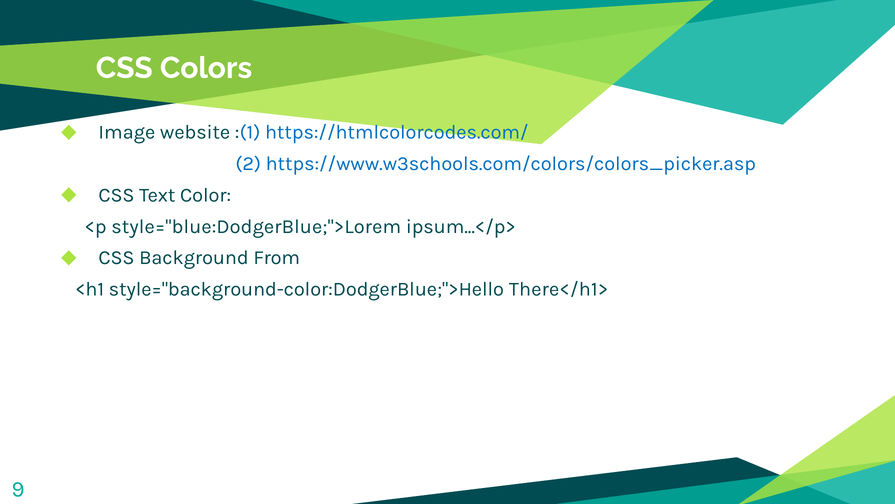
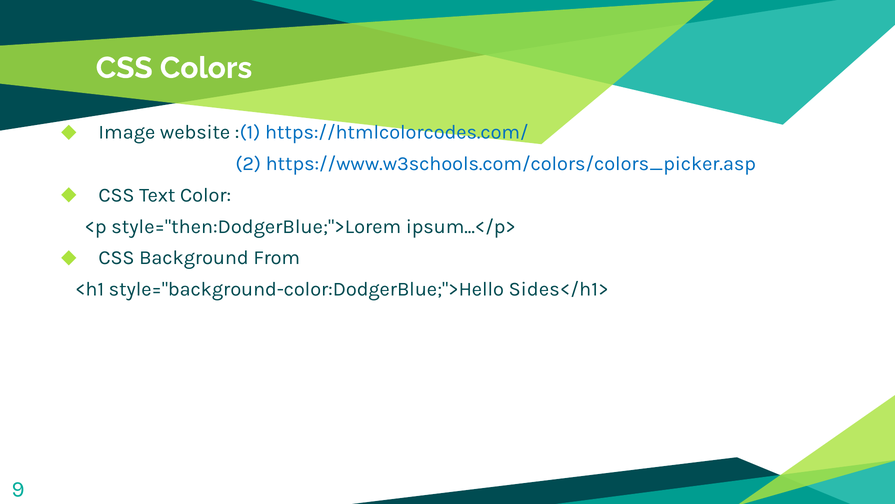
style="blue:DodgerBlue;">Lorem: style="blue:DodgerBlue;">Lorem -> style="then:DodgerBlue;">Lorem
There</h1>: There</h1> -> Sides</h1>
